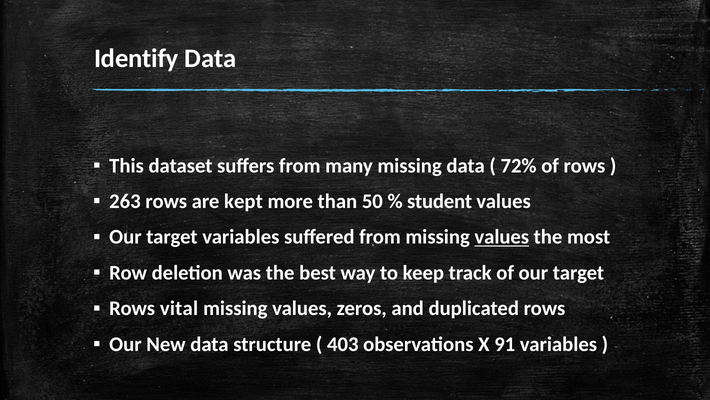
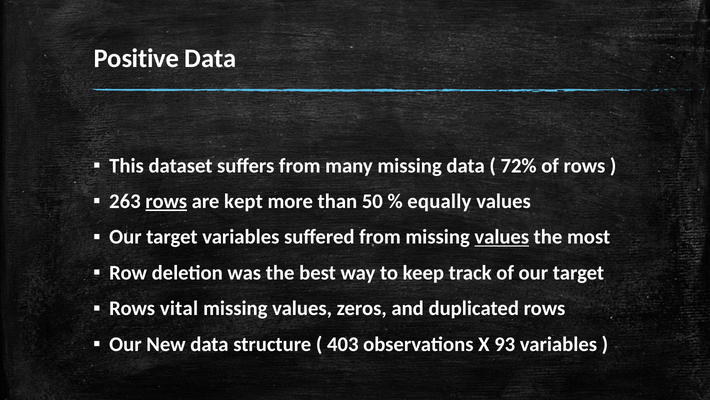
Identify: Identify -> Positive
rows at (166, 201) underline: none -> present
student: student -> equally
91: 91 -> 93
